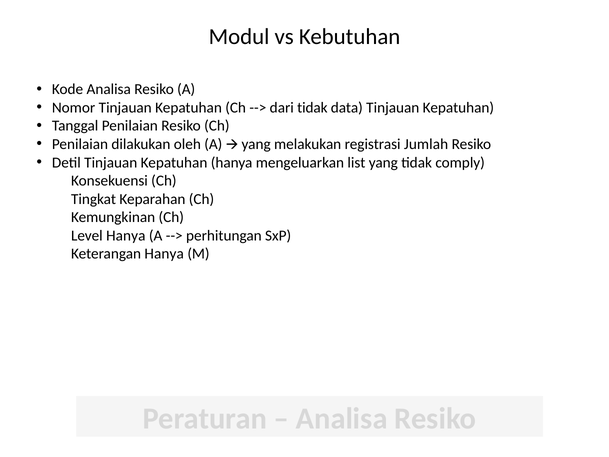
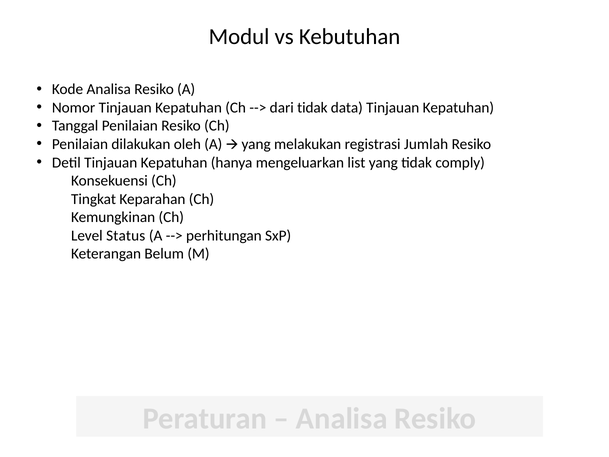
Hanya at (126, 236): Hanya -> Status
Hanya at (164, 254): Hanya -> Belum
